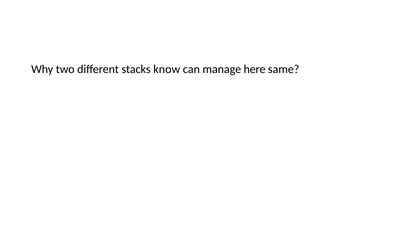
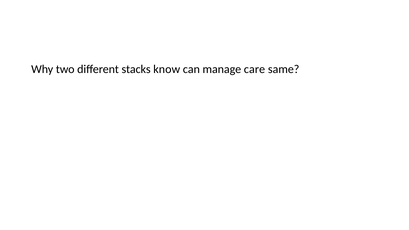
here: here -> care
